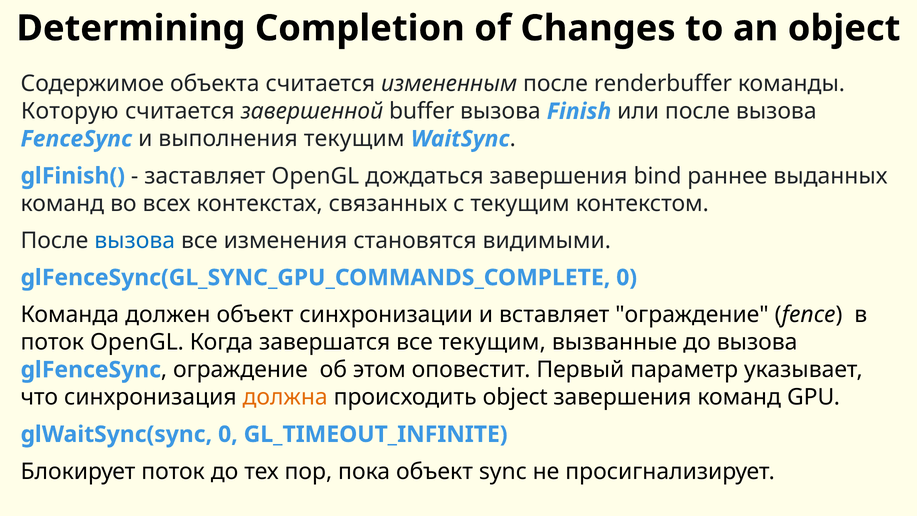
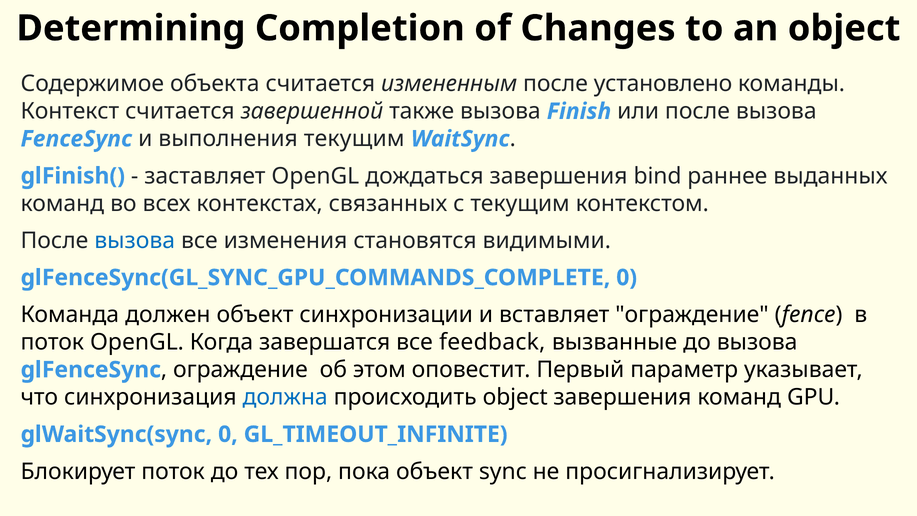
renderbuffer: renderbuffer -> установлено
Которую: Которую -> Контекст
buffer: buffer -> также
все текущим: текущим -> feedback
должна colour: orange -> blue
